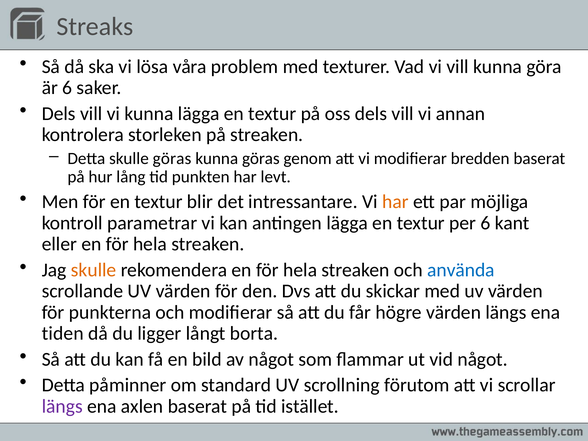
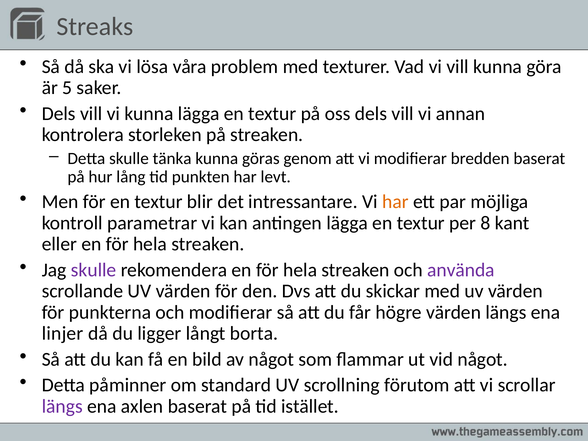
är 6: 6 -> 5
skulle göras: göras -> tänka
per 6: 6 -> 8
skulle at (94, 270) colour: orange -> purple
använda colour: blue -> purple
tiden: tiden -> linjer
